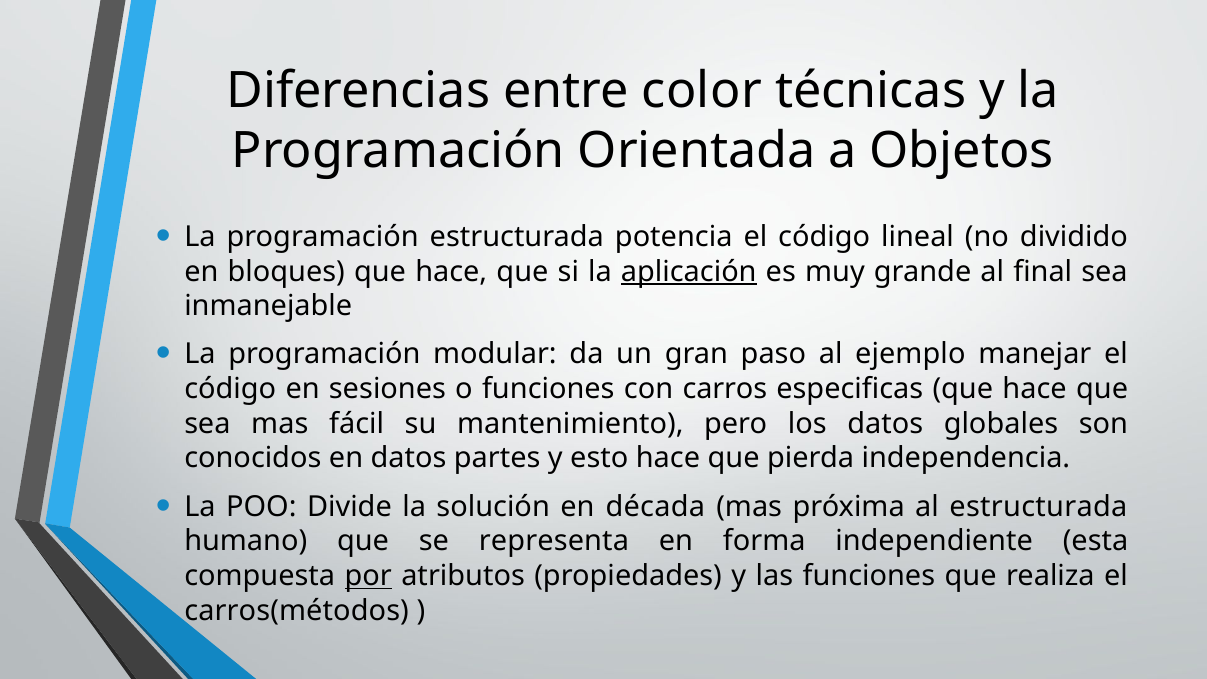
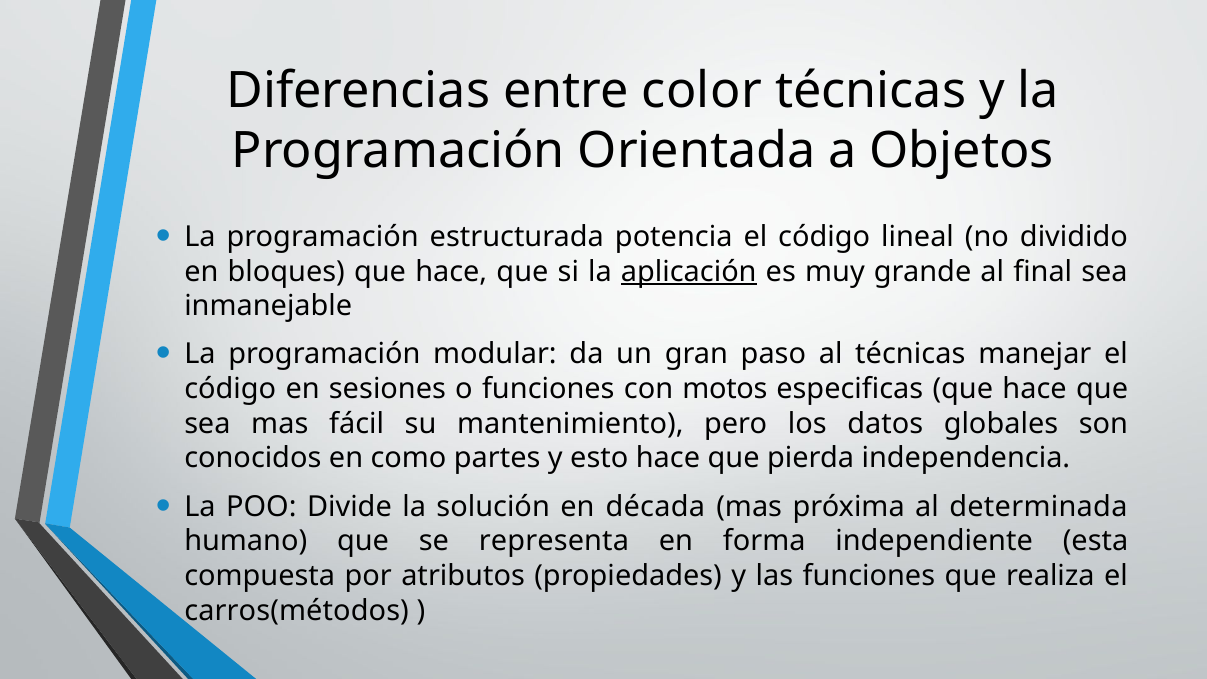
al ejemplo: ejemplo -> técnicas
carros: carros -> motos
en datos: datos -> como
al estructurada: estructurada -> determinada
por underline: present -> none
